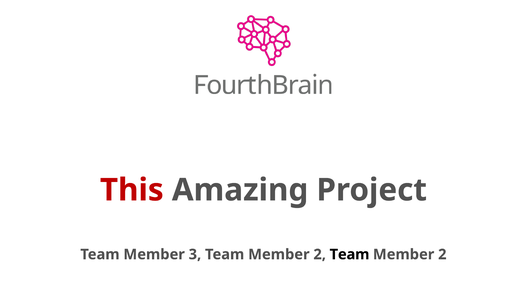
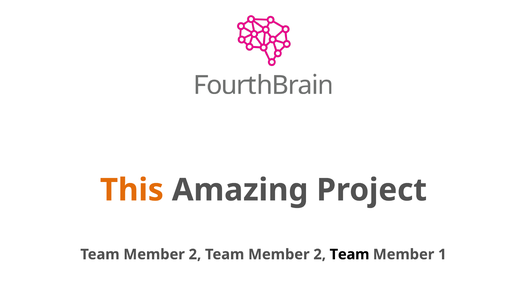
This colour: red -> orange
3 at (195, 254): 3 -> 2
2 at (442, 254): 2 -> 1
